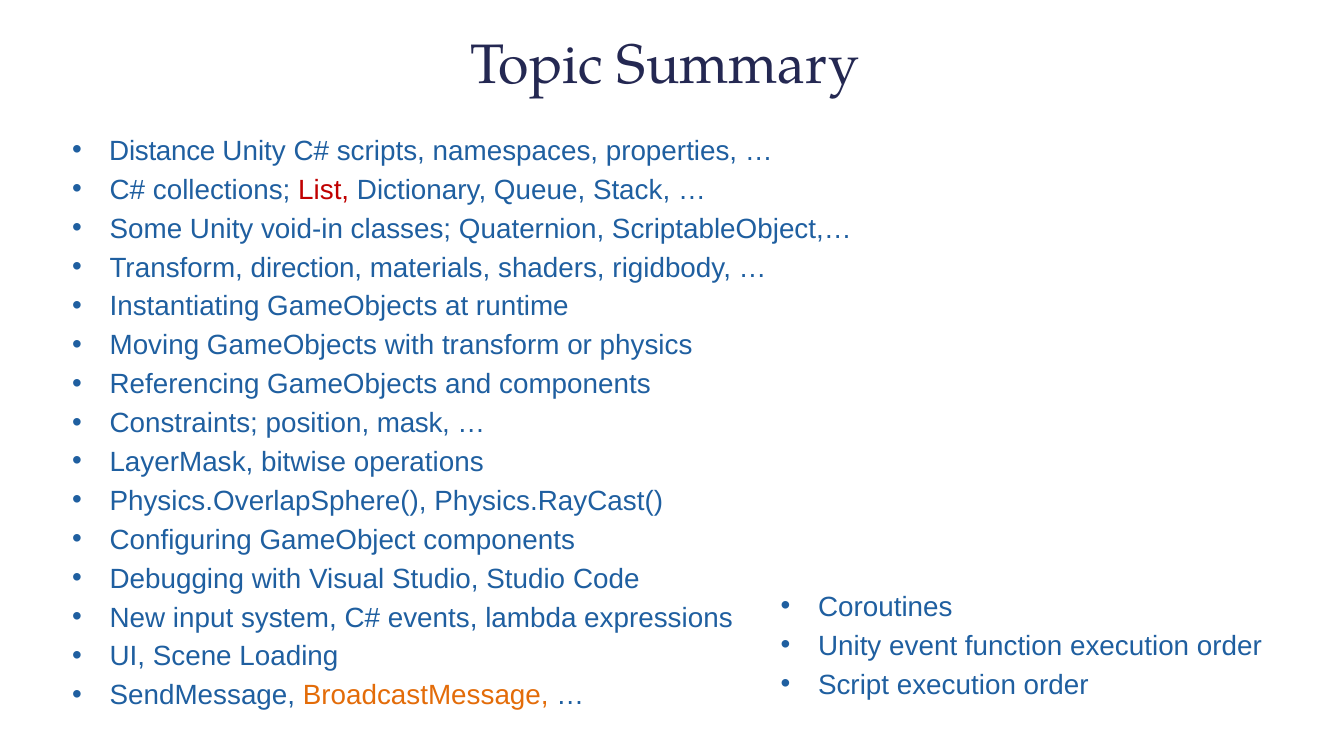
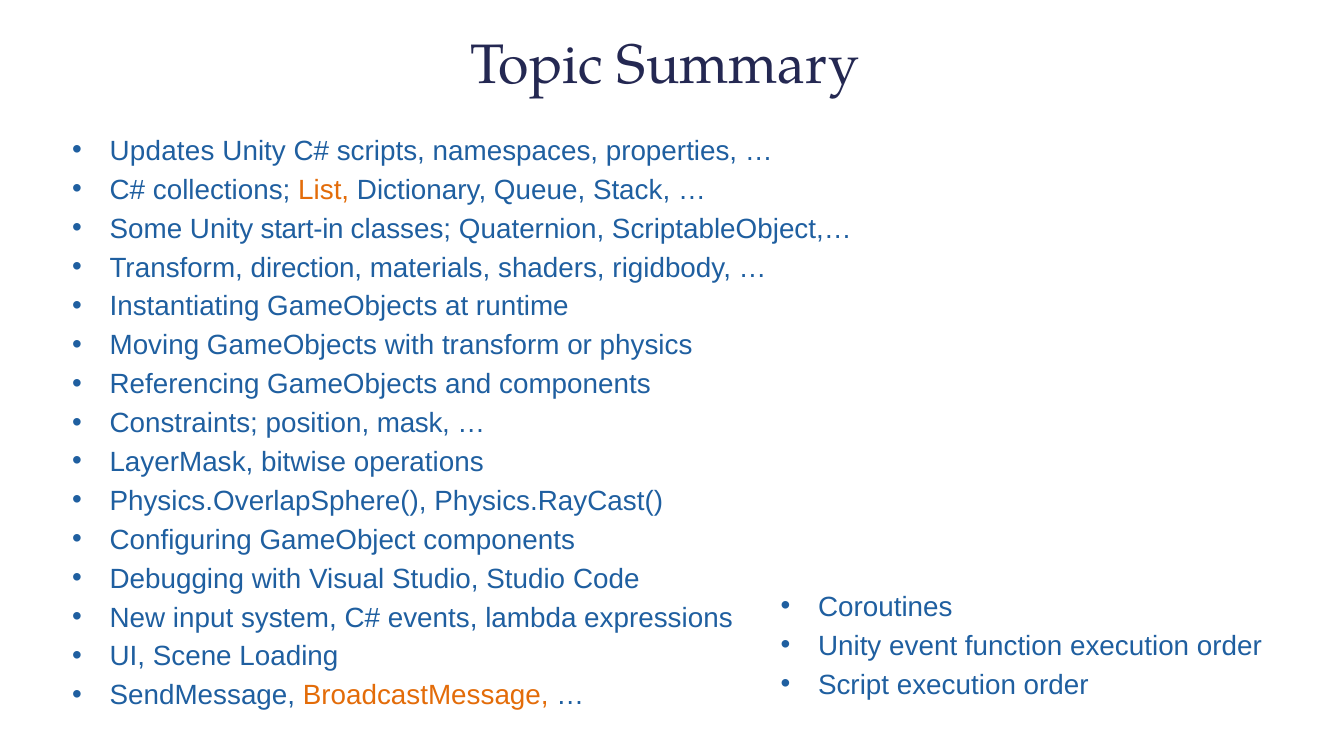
Distance: Distance -> Updates
List colour: red -> orange
void-in: void-in -> start-in
